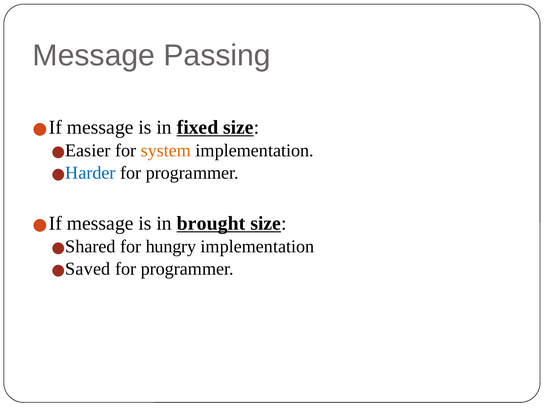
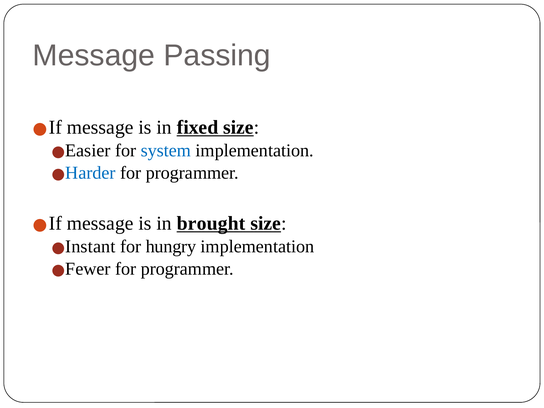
system colour: orange -> blue
Shared: Shared -> Instant
Saved: Saved -> Fewer
